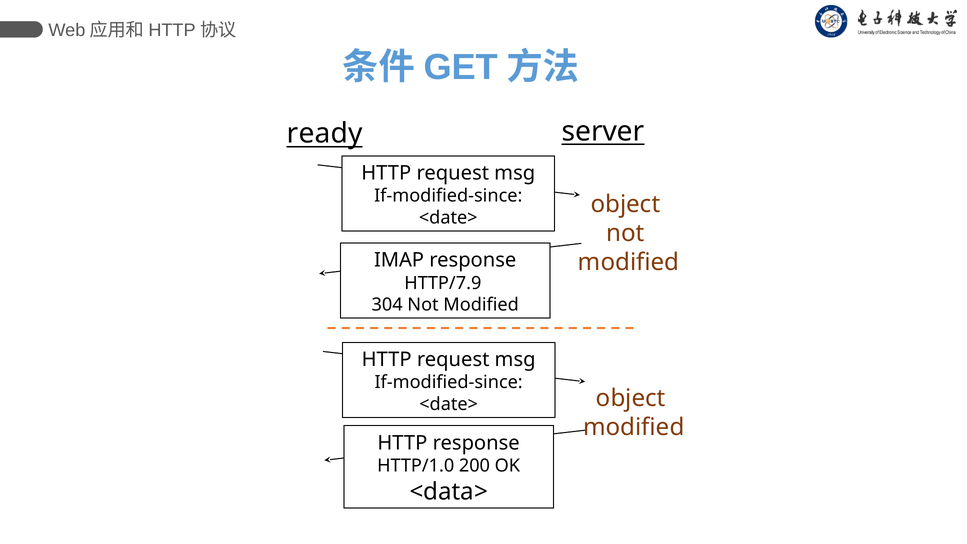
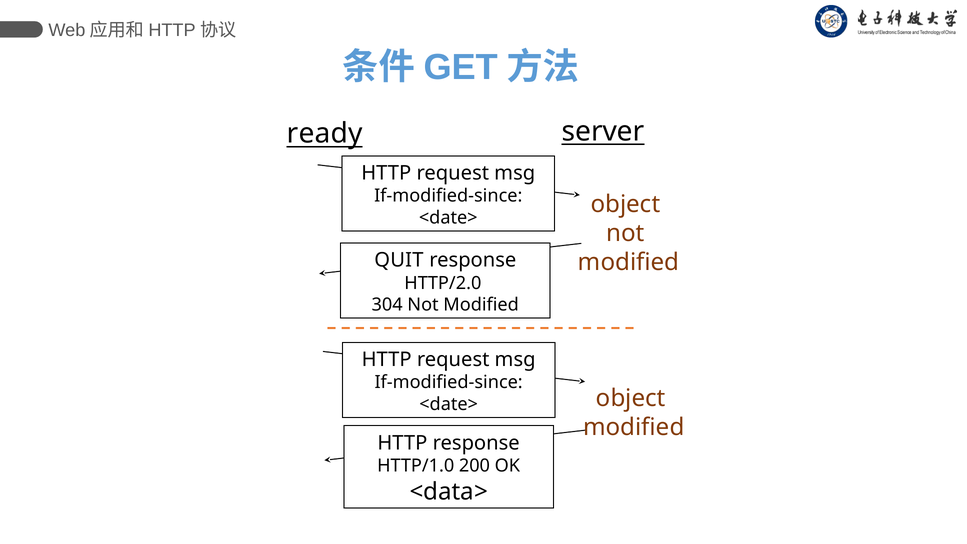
IMAP: IMAP -> QUIT
HTTP/7.9: HTTP/7.9 -> HTTP/2.0
